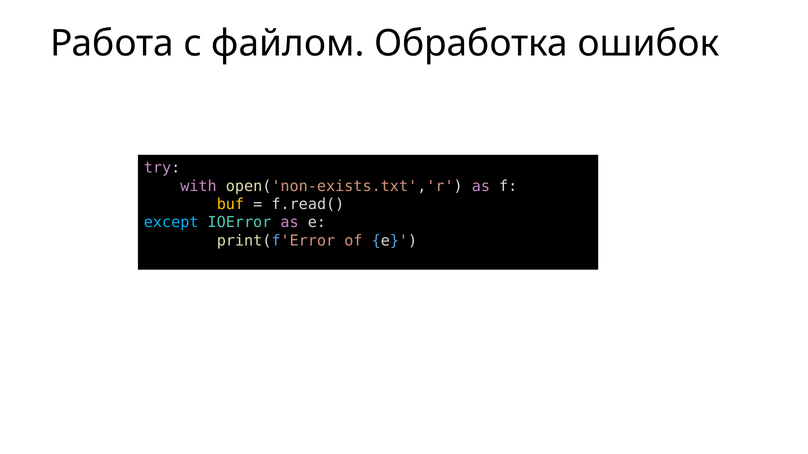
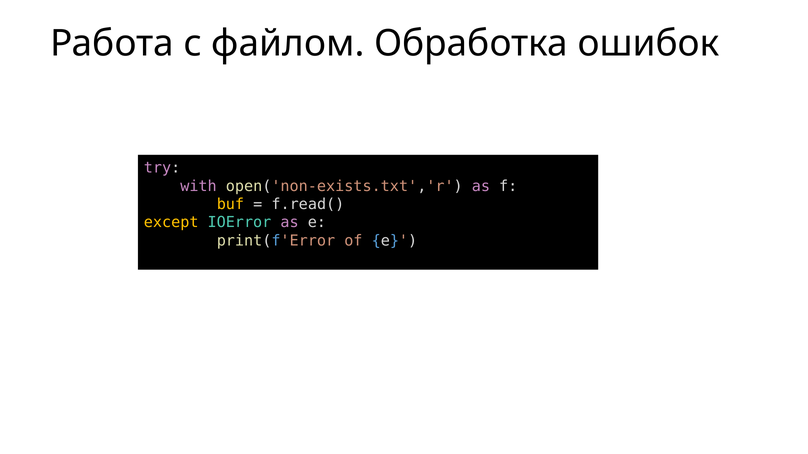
except colour: light blue -> yellow
